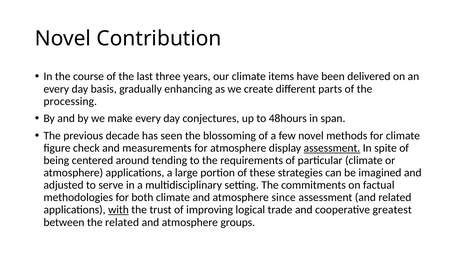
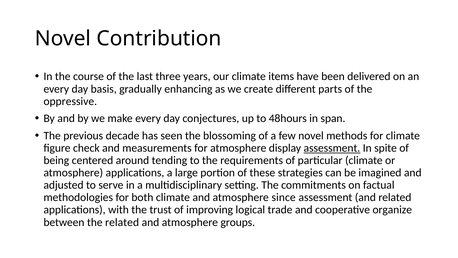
processing: processing -> oppressive
with underline: present -> none
greatest: greatest -> organize
